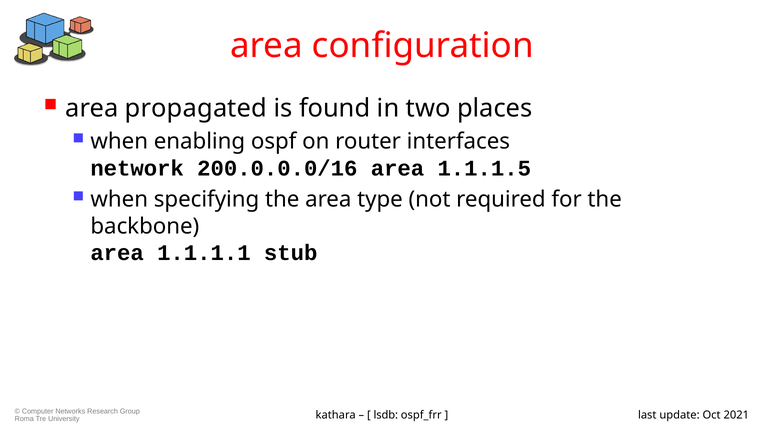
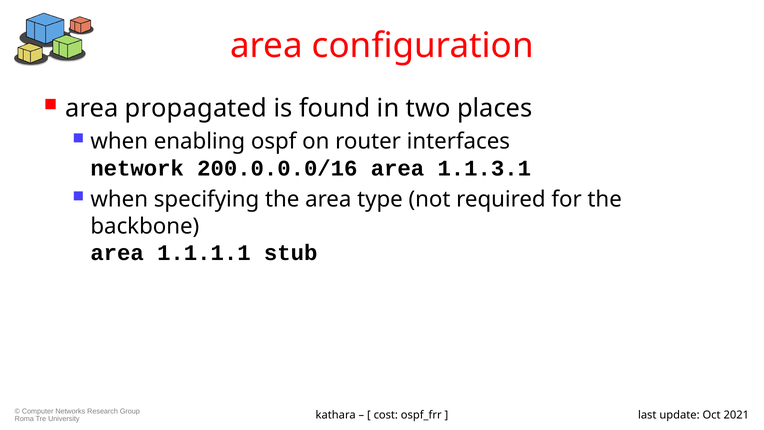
1.1.1.5: 1.1.1.5 -> 1.1.3.1
lsdb: lsdb -> cost
